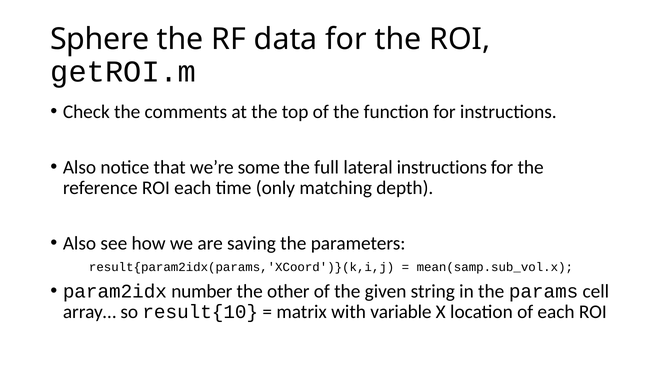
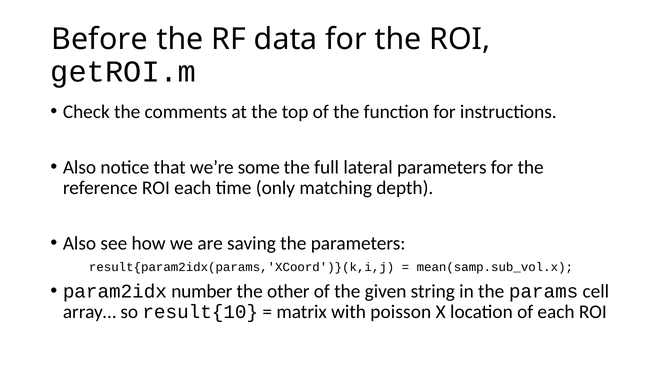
Sphere: Sphere -> Before
lateral instructions: instructions -> parameters
variable: variable -> poisson
